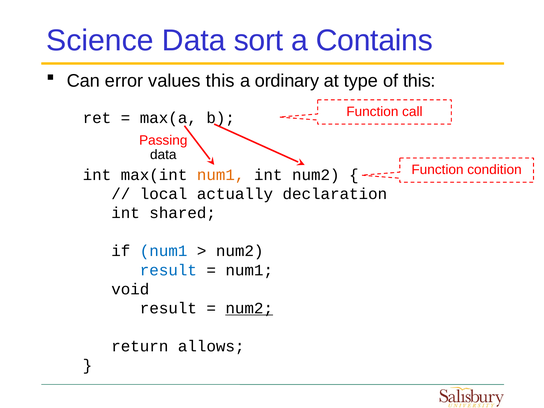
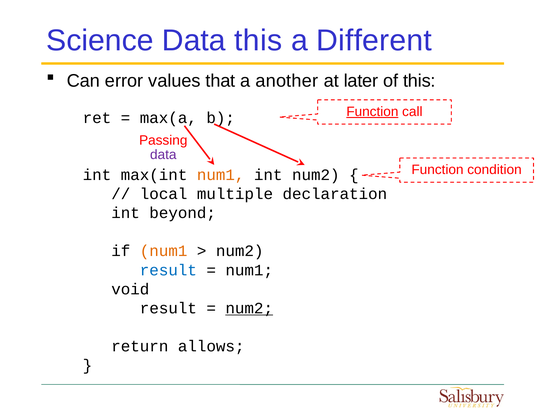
Data sort: sort -> this
Contains: Contains -> Different
values this: this -> that
ordinary: ordinary -> another
type: type -> later
Function at (372, 112) underline: none -> present
data at (163, 155) colour: black -> purple
actually: actually -> multiple
shared: shared -> beyond
num1 at (164, 251) colour: blue -> orange
